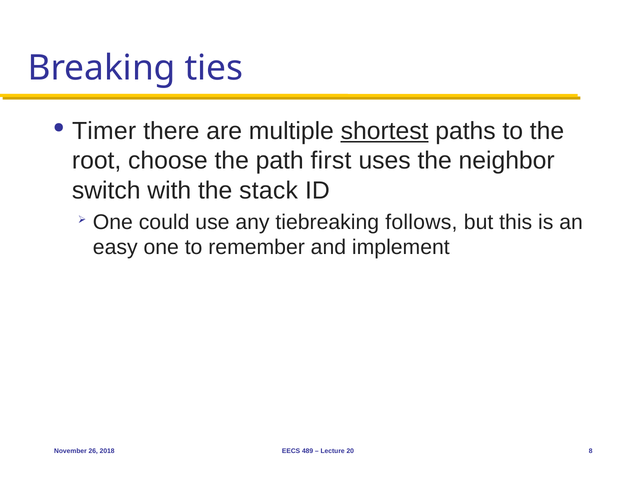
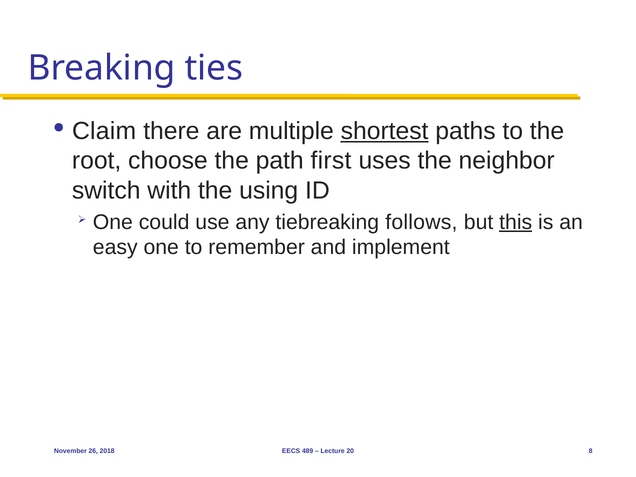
Timer: Timer -> Claim
stack: stack -> using
this underline: none -> present
